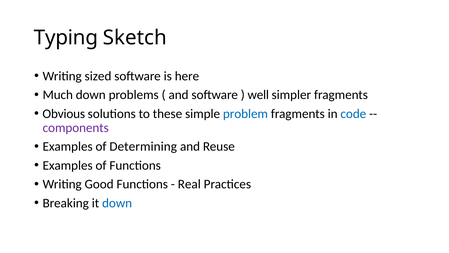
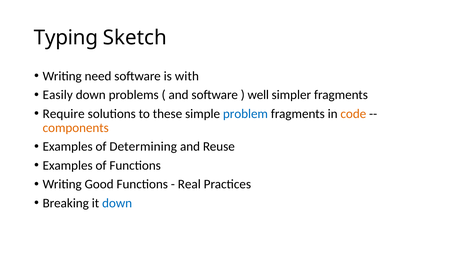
sized: sized -> need
here: here -> with
Much: Much -> Easily
Obvious: Obvious -> Require
code colour: blue -> orange
components colour: purple -> orange
